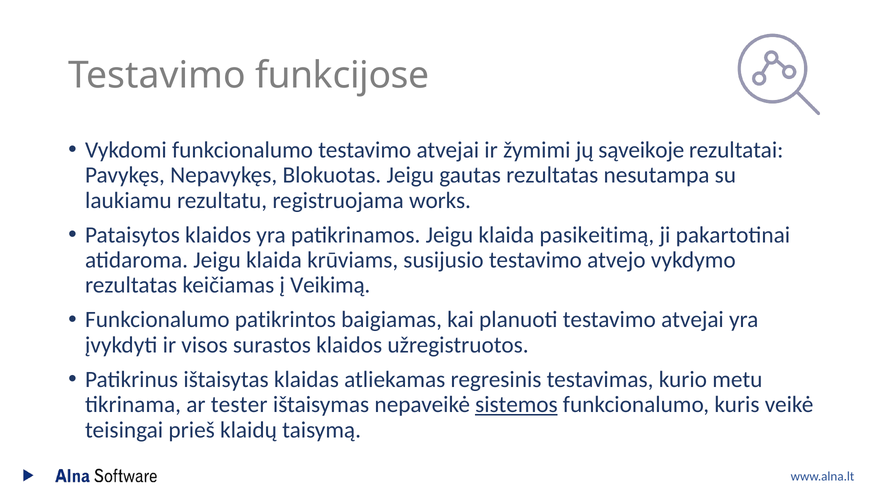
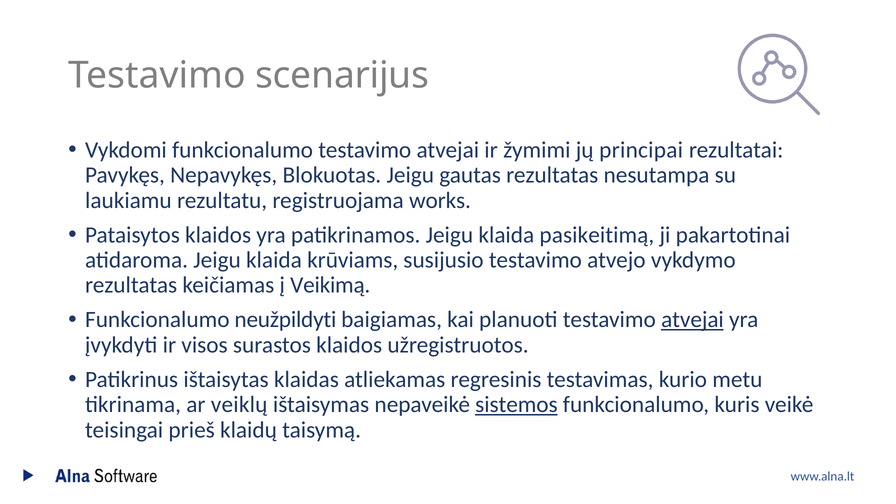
funkcijose: funkcijose -> scenarijus
sąveikoje: sąveikoje -> principai
patikrintos: patikrintos -> neužpildyti
atvejai at (692, 320) underline: none -> present
tester: tester -> veiklų
